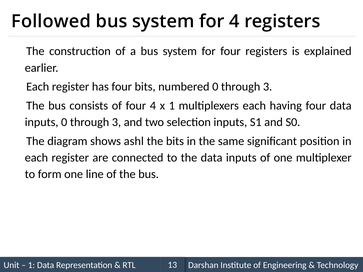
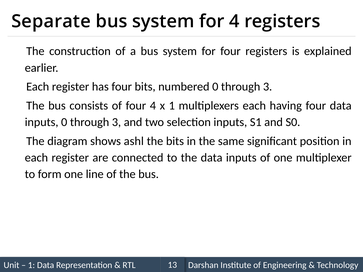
Followed: Followed -> Separate
